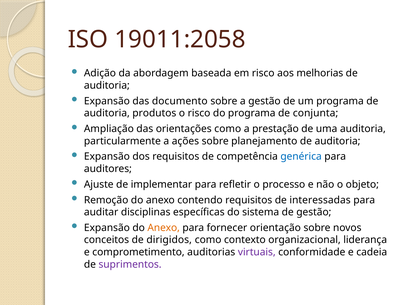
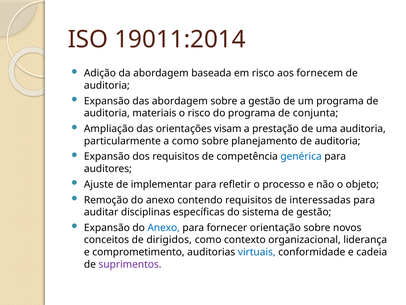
19011:2058: 19011:2058 -> 19011:2014
melhorias: melhorias -> fornecem
das documento: documento -> abordagem
produtos: produtos -> materiais
orientações como: como -> visam
a ações: ações -> como
Anexo at (164, 227) colour: orange -> blue
virtuais colour: purple -> blue
